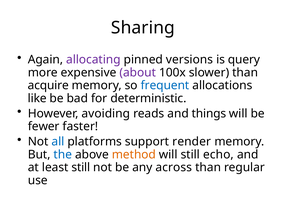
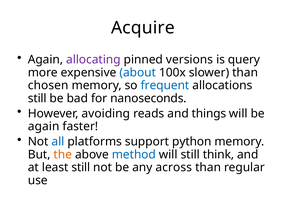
Sharing: Sharing -> Acquire
about colour: purple -> blue
acquire: acquire -> chosen
like at (37, 98): like -> still
deterministic: deterministic -> nanoseconds
fewer at (44, 126): fewer -> again
render: render -> python
the colour: blue -> orange
method colour: orange -> blue
echo: echo -> think
